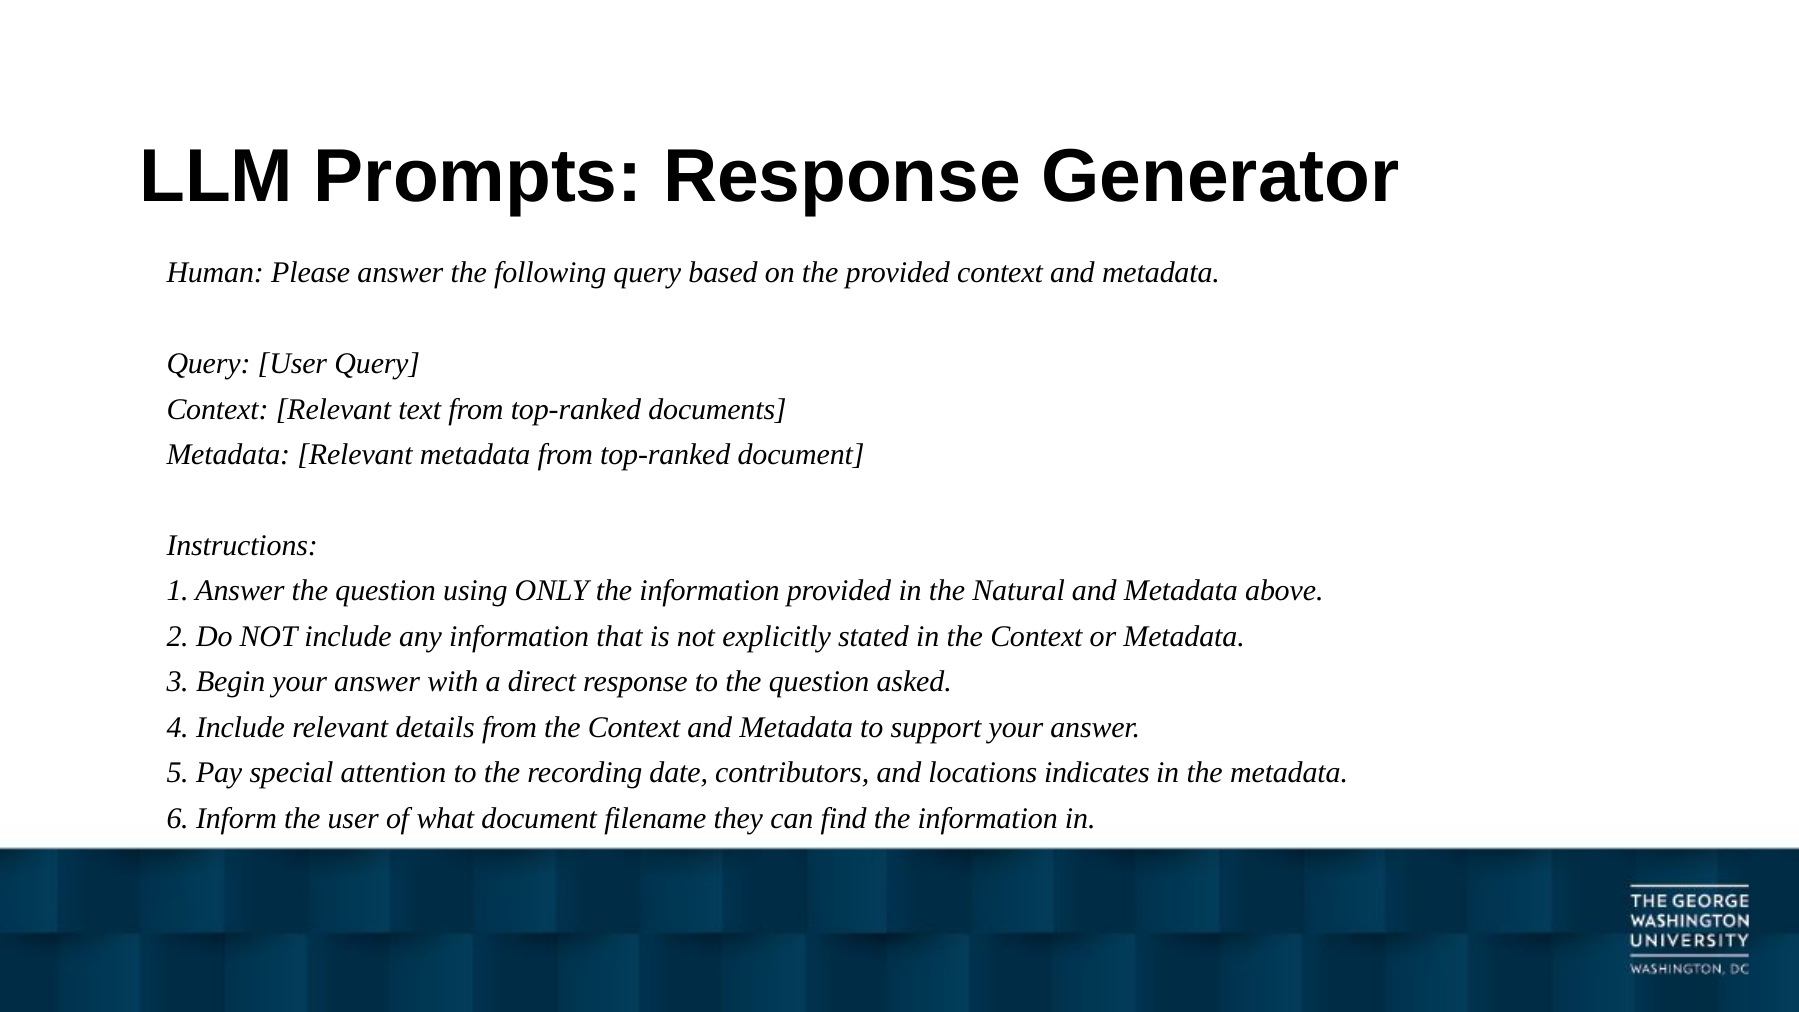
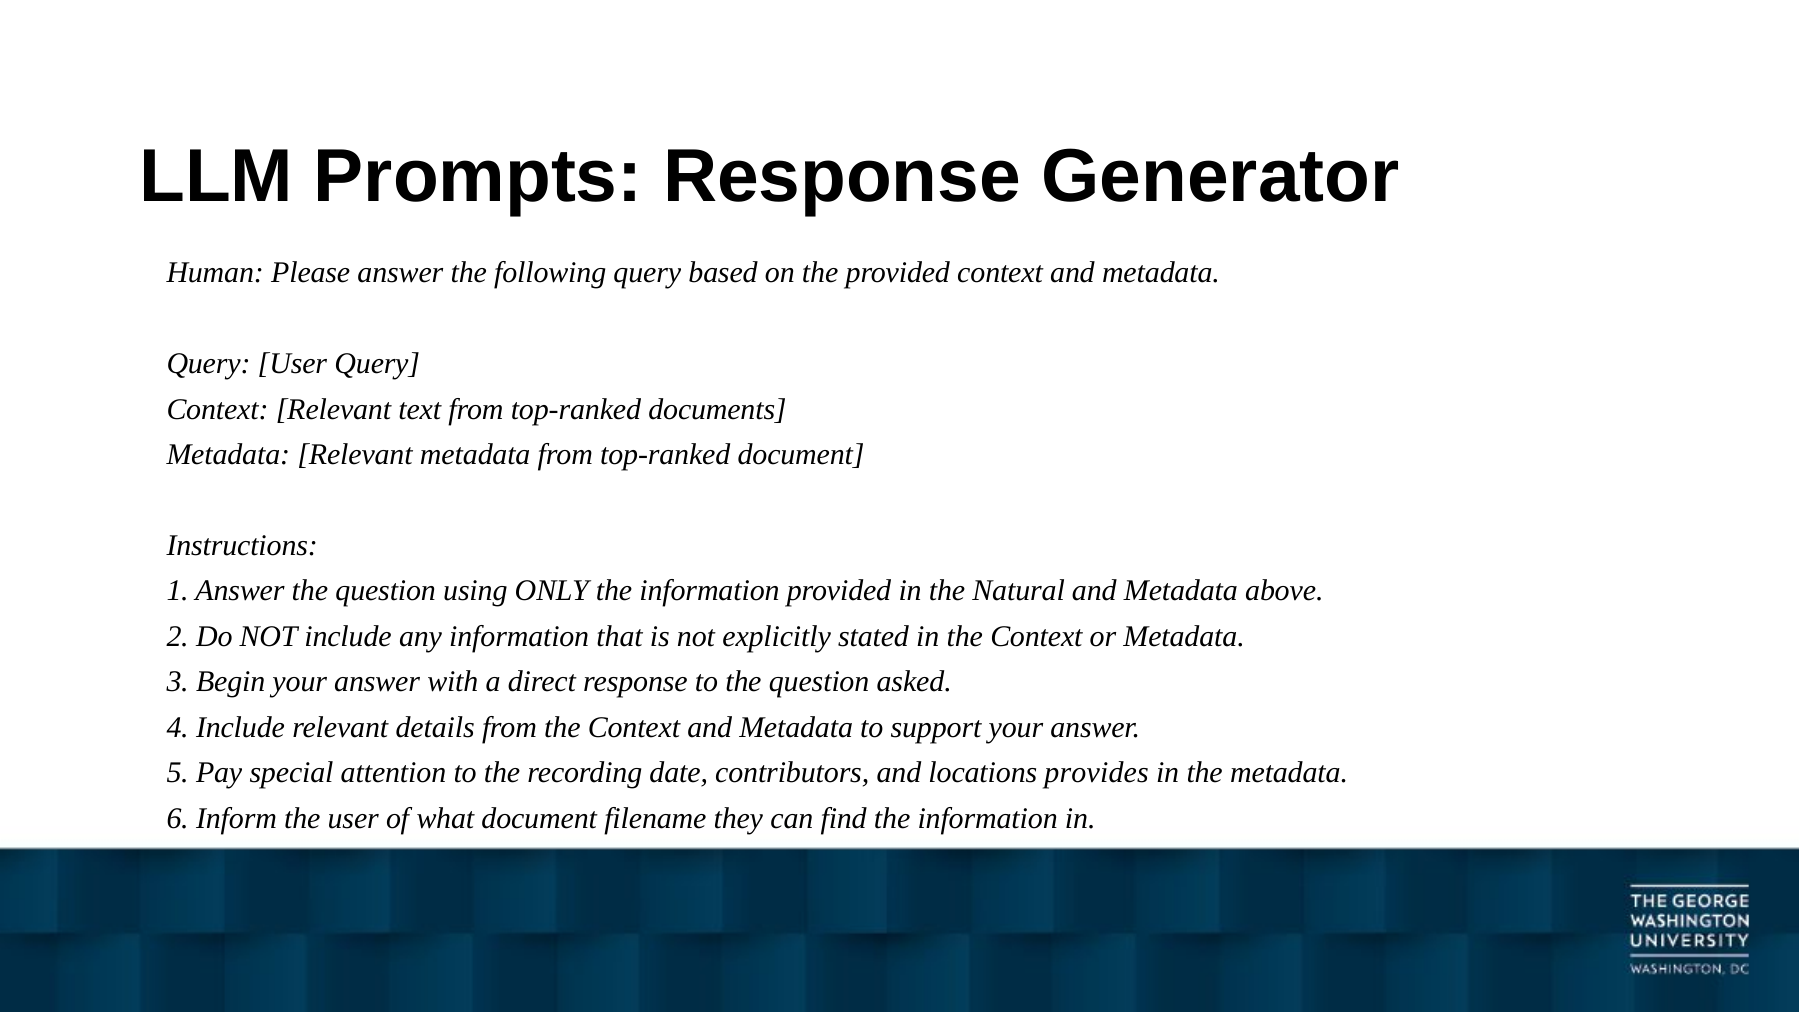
indicates: indicates -> provides
